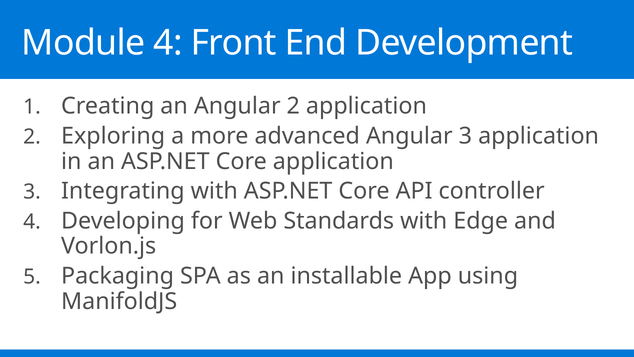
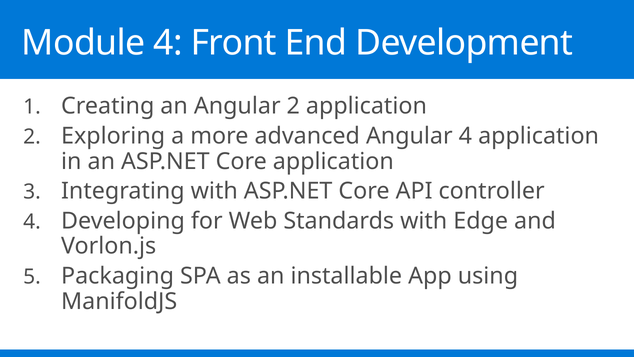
Angular 3: 3 -> 4
